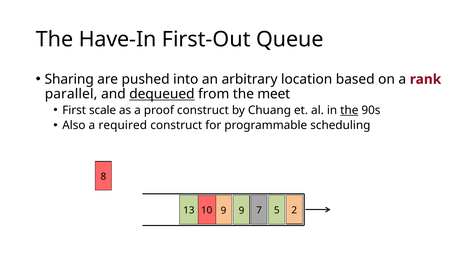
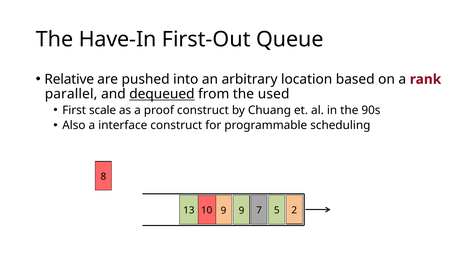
Sharing: Sharing -> Relative
meet: meet -> used
the at (349, 110) underline: present -> none
required: required -> interface
